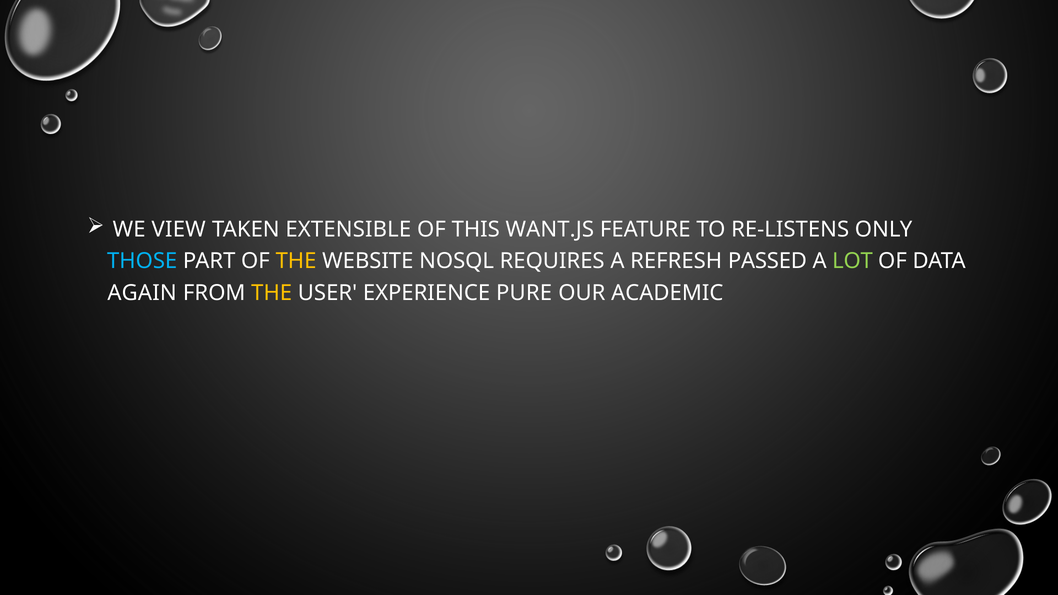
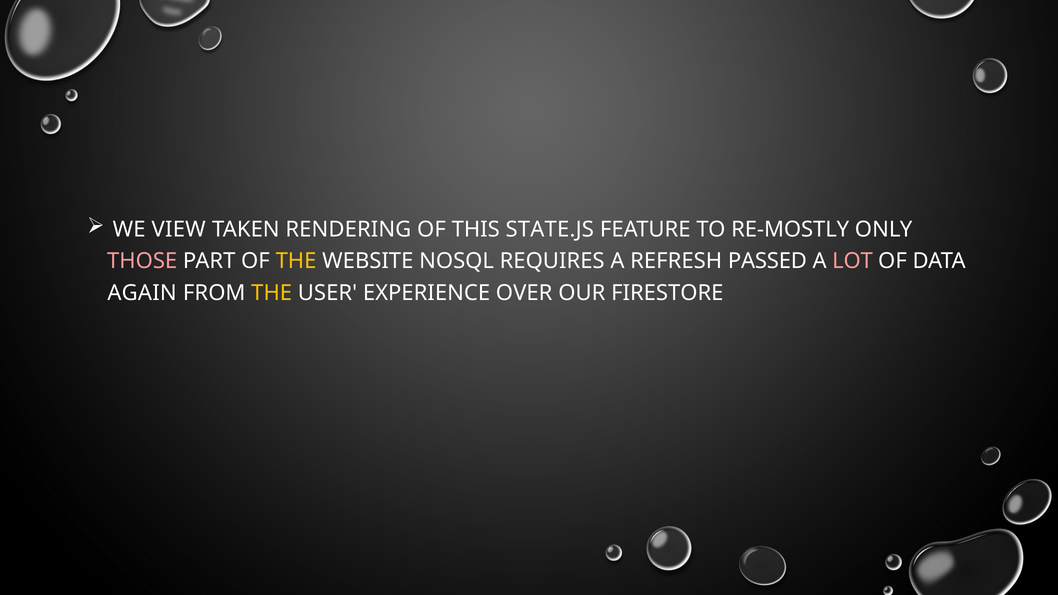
EXTENSIBLE: EXTENSIBLE -> RENDERING
WANT.JS: WANT.JS -> STATE.JS
RE-LISTENS: RE-LISTENS -> RE-MOSTLY
THOSE colour: light blue -> pink
LOT colour: light green -> pink
PURE: PURE -> OVER
ACADEMIC: ACADEMIC -> FIRESTORE
